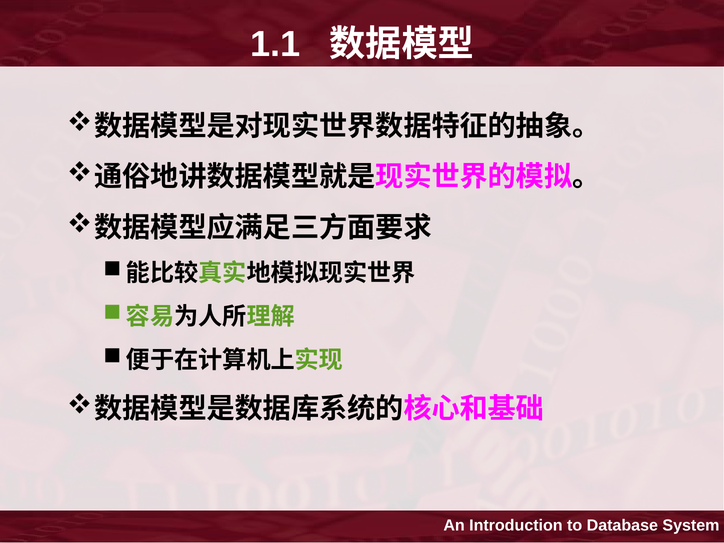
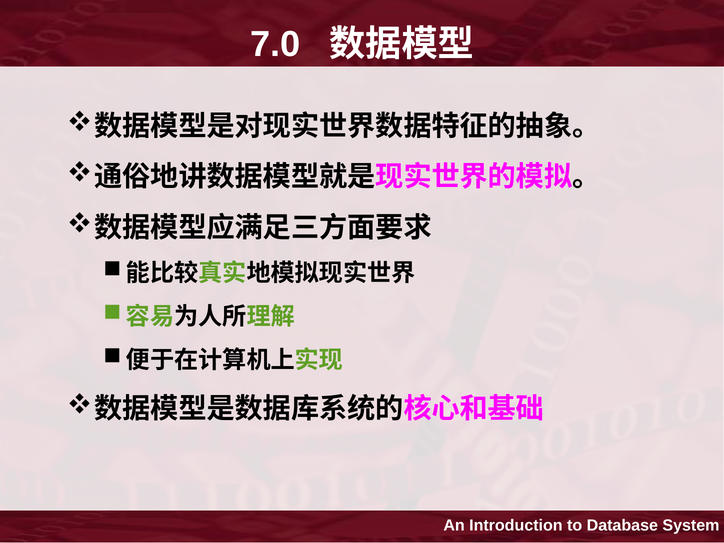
1.1: 1.1 -> 7.0
